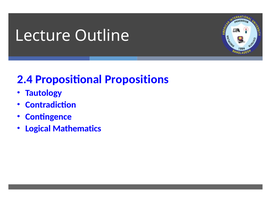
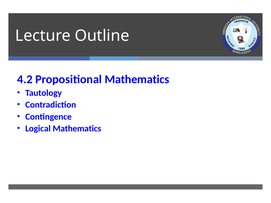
2.4: 2.4 -> 4.2
Propositional Propositions: Propositions -> Mathematics
